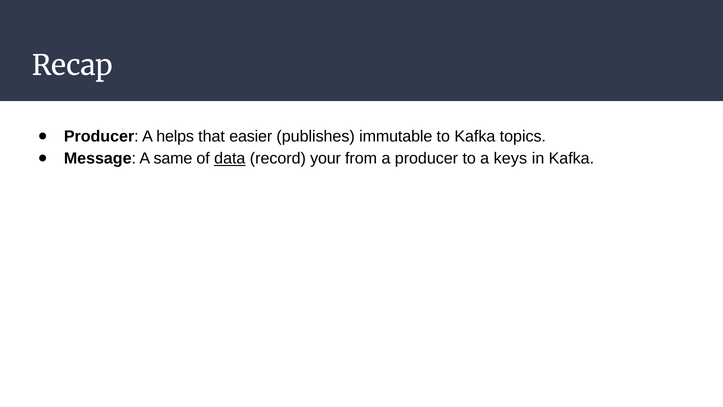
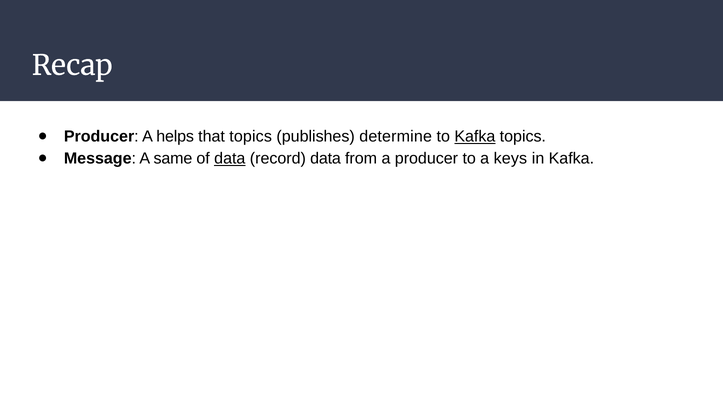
that easier: easier -> topics
immutable: immutable -> determine
Kafka at (475, 136) underline: none -> present
record your: your -> data
